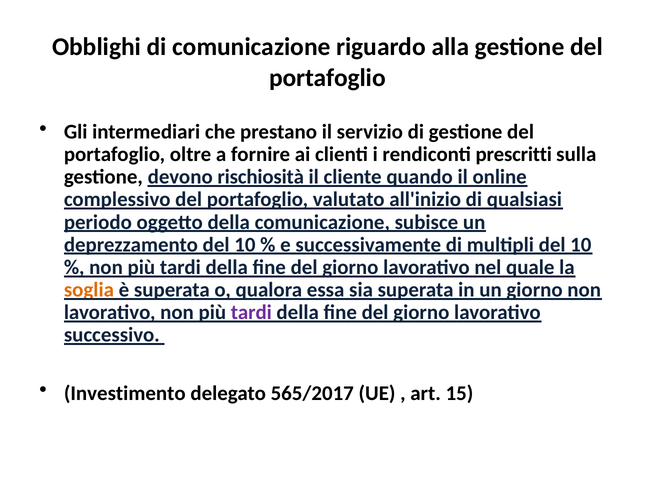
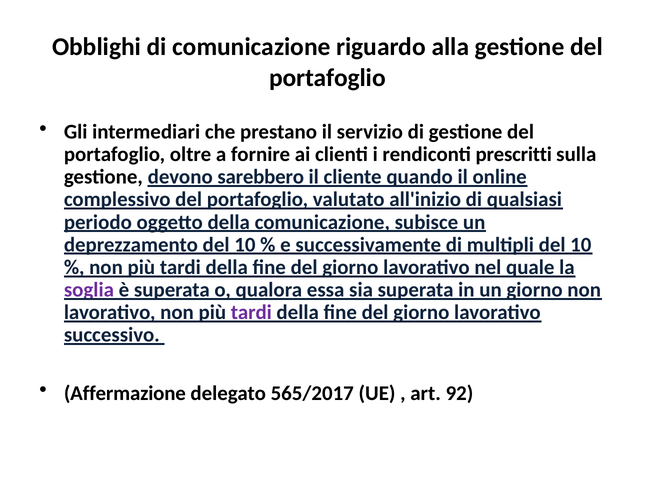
rischiosità: rischiosità -> sarebbero
soglia colour: orange -> purple
Investimento: Investimento -> Affermazione
15: 15 -> 92
